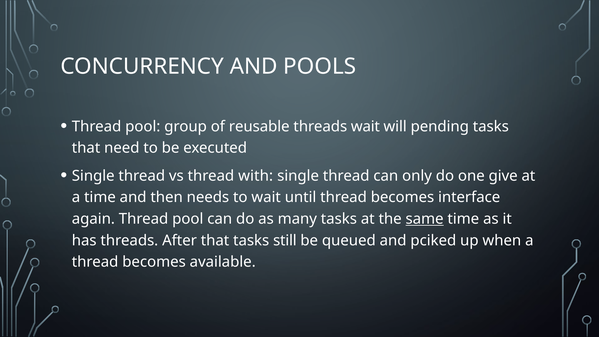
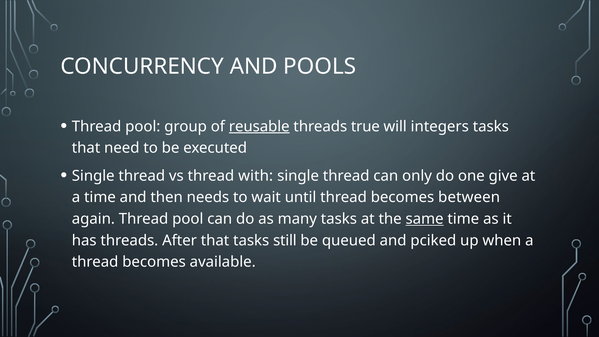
reusable underline: none -> present
threads wait: wait -> true
pending: pending -> integers
interface: interface -> between
